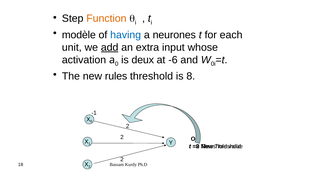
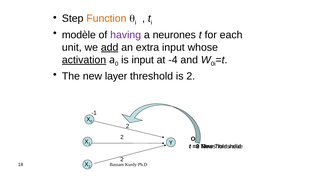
having colour: blue -> purple
activation underline: none -> present
is deux: deux -> input
-6: -6 -> -4
rules: rules -> layer
is 8: 8 -> 2
